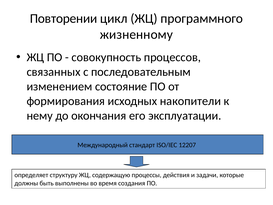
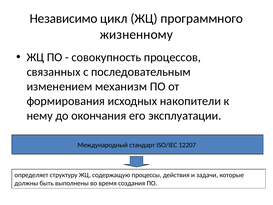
Повторении: Повторении -> Независимо
состояние: состояние -> механизм
